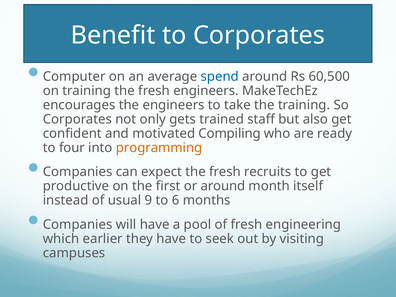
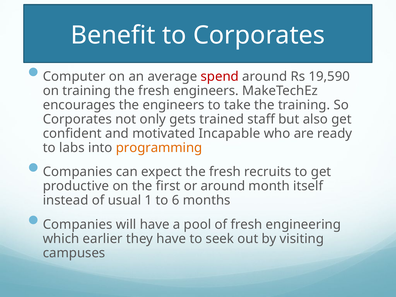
spend colour: blue -> red
60,500: 60,500 -> 19,590
Compiling: Compiling -> Incapable
four: four -> labs
9: 9 -> 1
